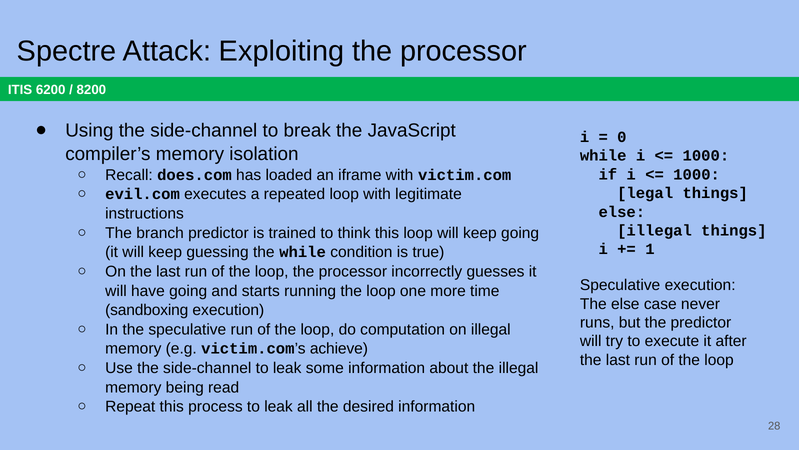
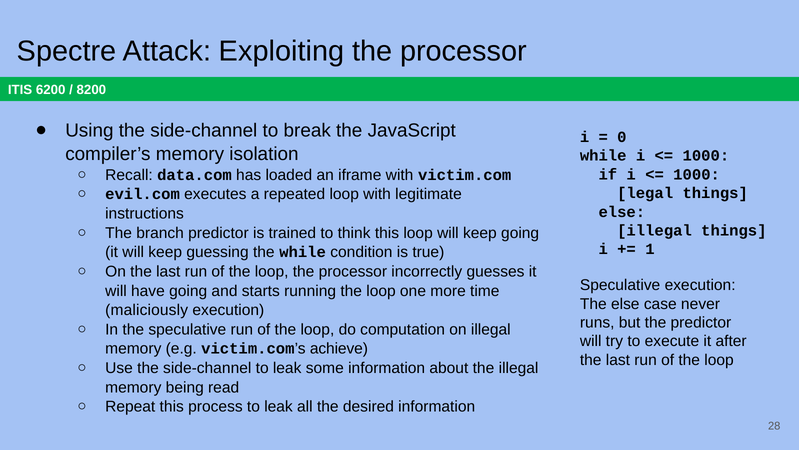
does.com: does.com -> data.com
sandboxing: sandboxing -> maliciously
